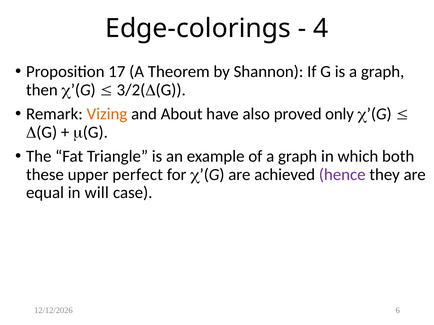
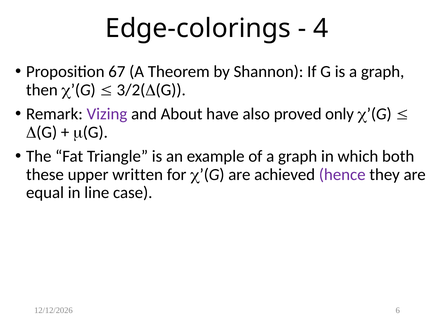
17: 17 -> 67
Vizing colour: orange -> purple
perfect: perfect -> written
will: will -> line
